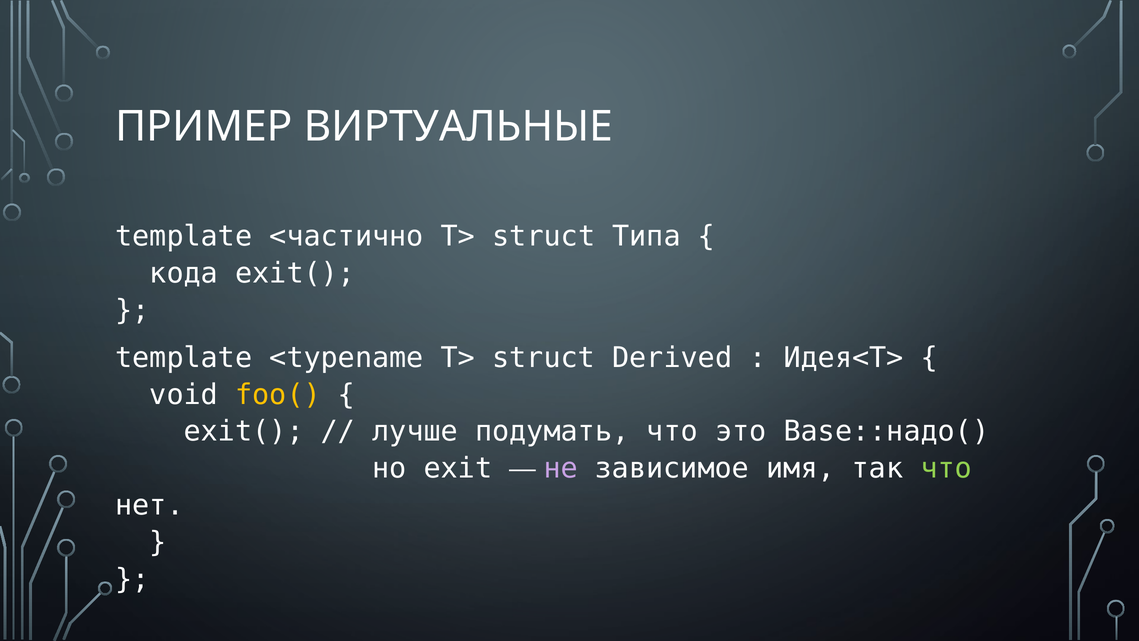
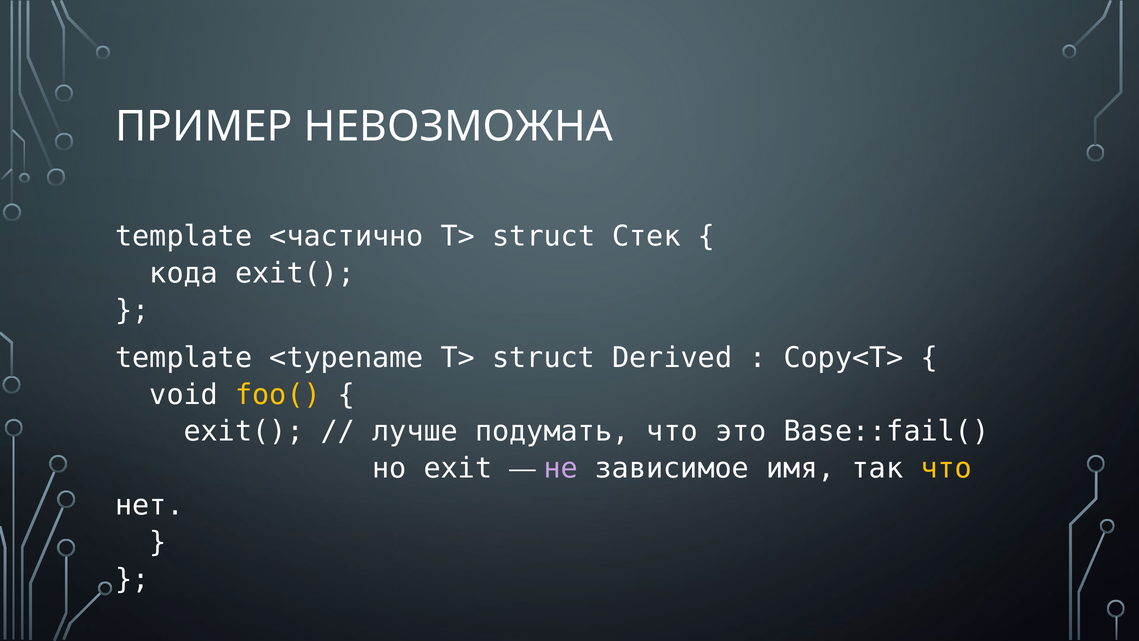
ВИРТУАЛЬНЫЕ: ВИРТУАЛЬНЫЕ -> НЕВОЗМОЖНА
Типа: Типа -> Стек
Идея<T>: Идея<T> -> Copy<T>
Base::надо(: Base::надо( -> Base::fail(
что at (946, 468) colour: light green -> yellow
